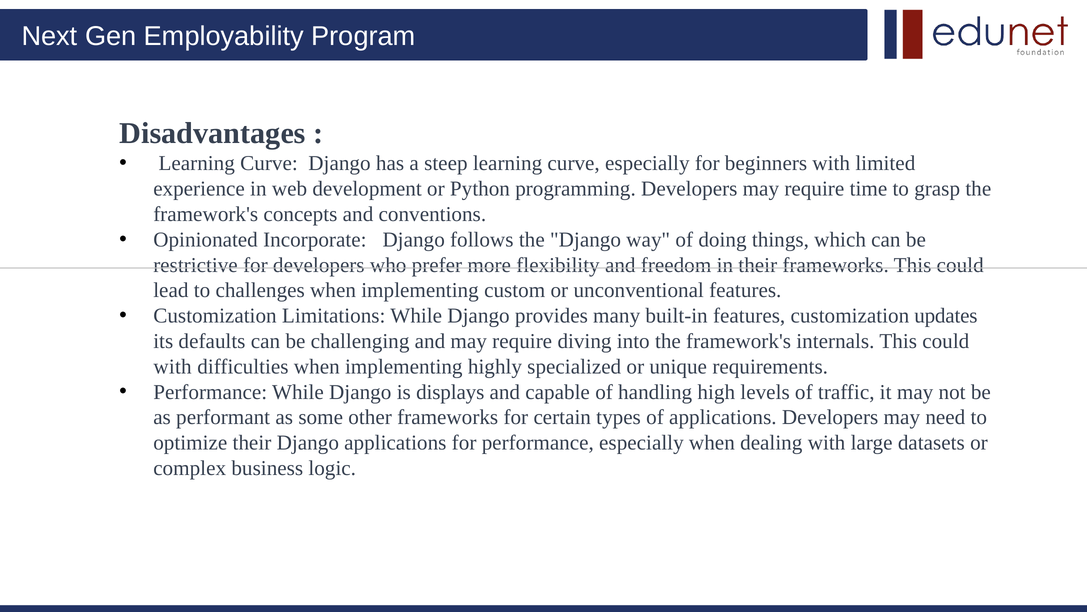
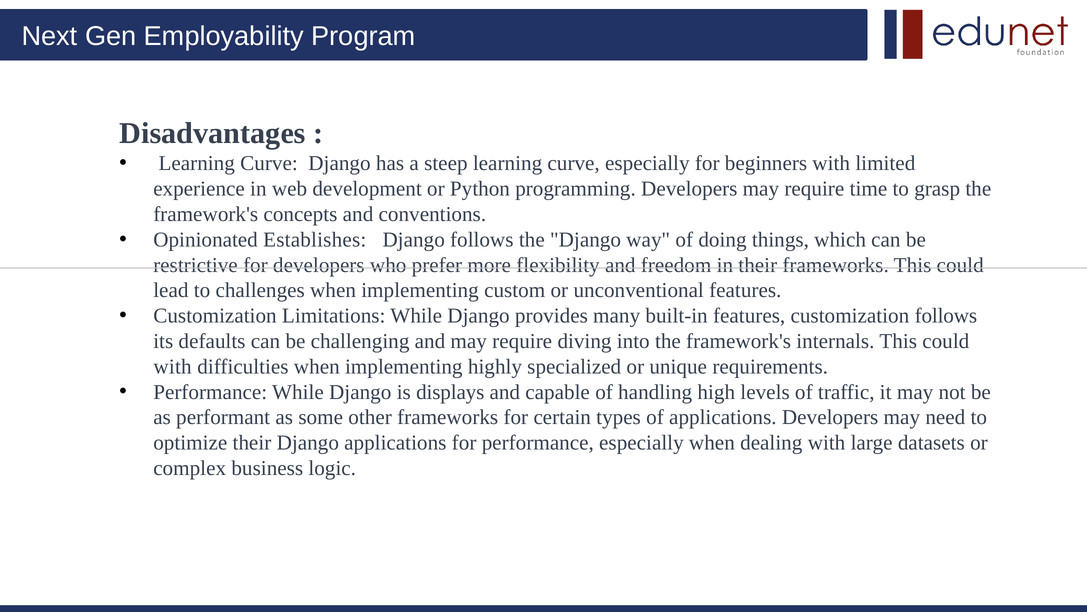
Incorporate: Incorporate -> Establishes
customization updates: updates -> follows
